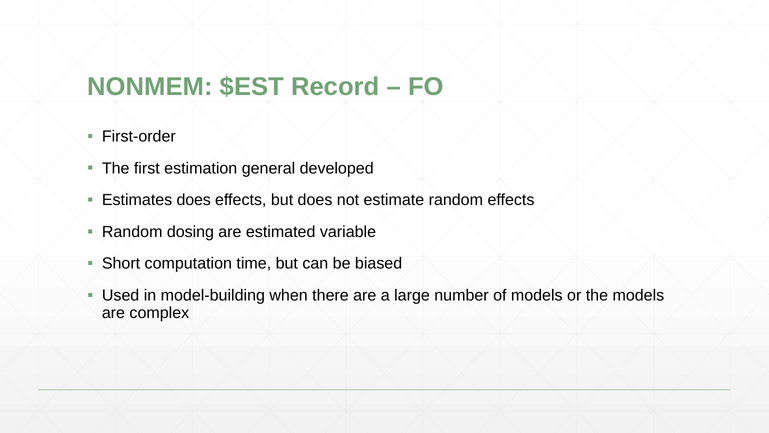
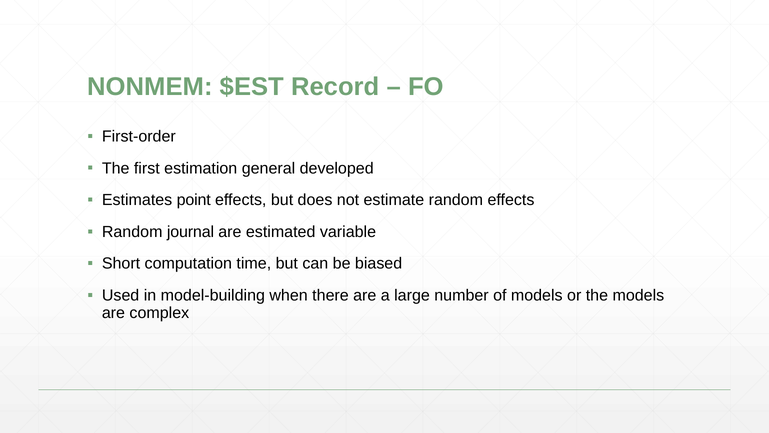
Estimates does: does -> point
dosing: dosing -> journal
